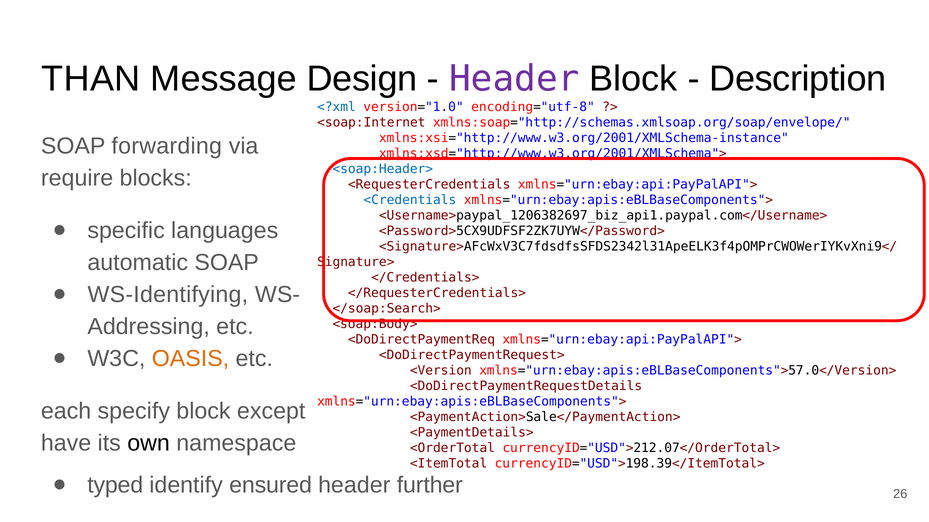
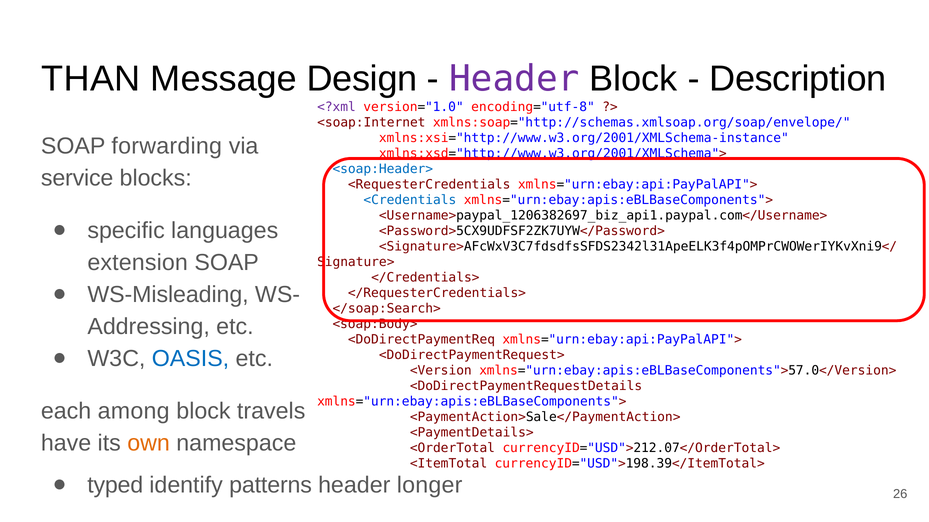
<?xml colour: blue -> purple
require: require -> service
automatic: automatic -> extension
WS-Identifying: WS-Identifying -> WS-Misleading
OASIS colour: orange -> blue
specify: specify -> among
except: except -> travels
own colour: black -> orange
ensured: ensured -> patterns
further: further -> longer
